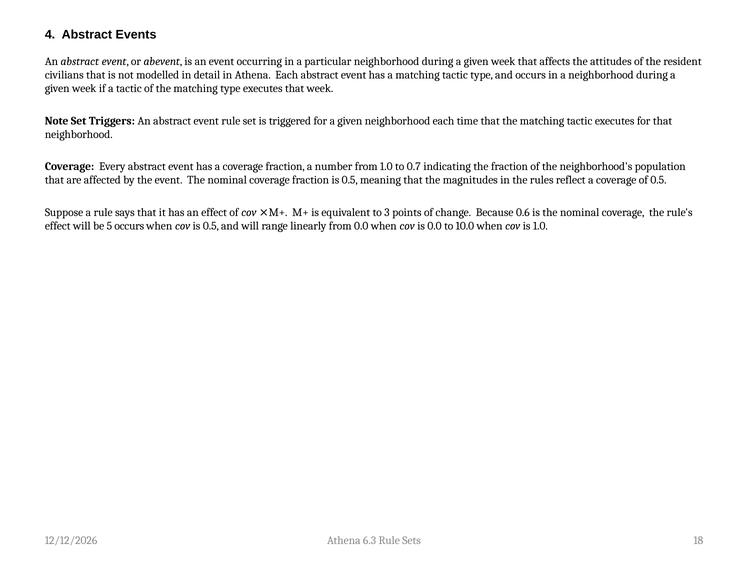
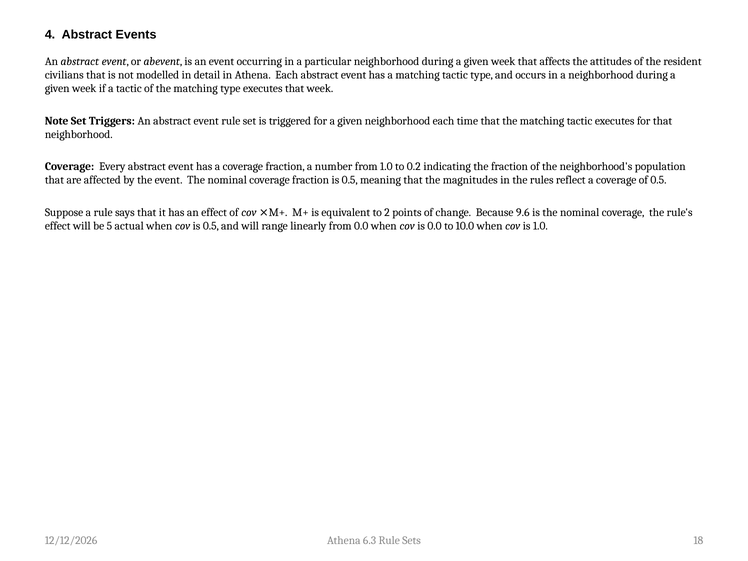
0.7: 0.7 -> 0.2
3: 3 -> 2
0.6: 0.6 -> 9.6
5 occurs: occurs -> actual
